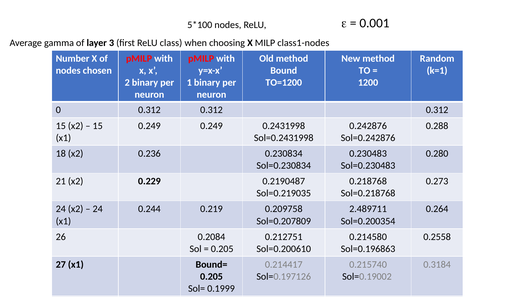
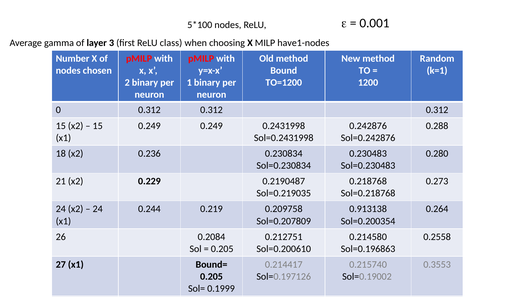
class1-nodes: class1-nodes -> have1-nodes
2.489711: 2.489711 -> 0.913138
0.3184: 0.3184 -> 0.3553
